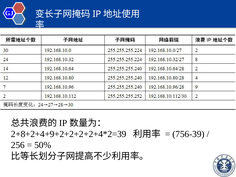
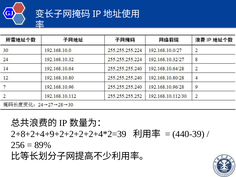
756-39: 756-39 -> 440-39
50%: 50% -> 89%
